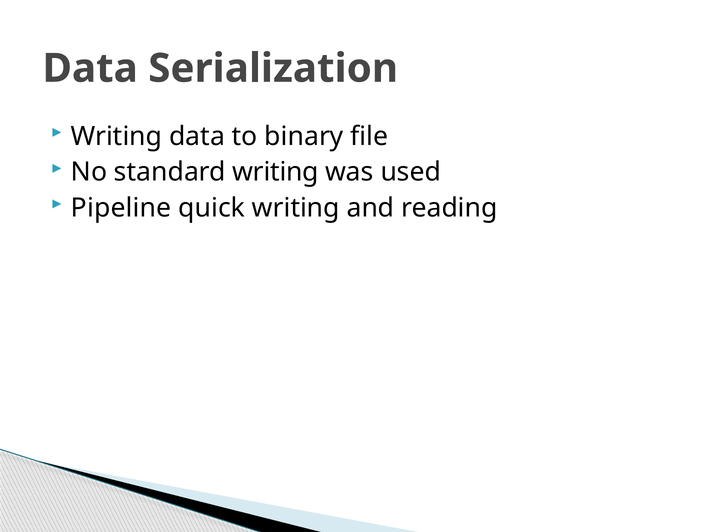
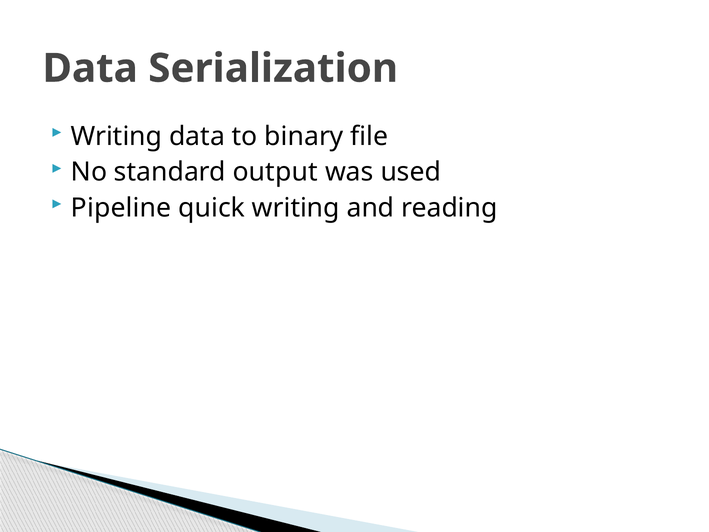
standard writing: writing -> output
